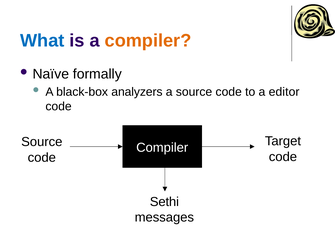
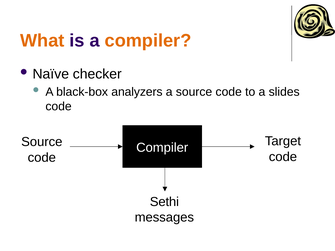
What colour: blue -> orange
formally: formally -> checker
editor: editor -> slides
